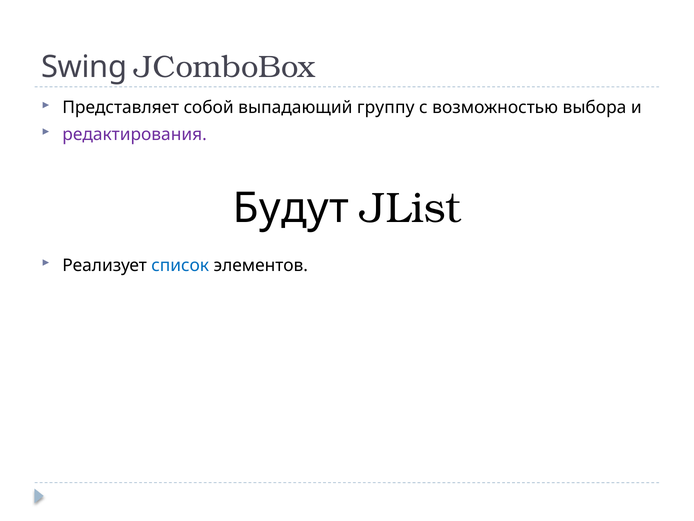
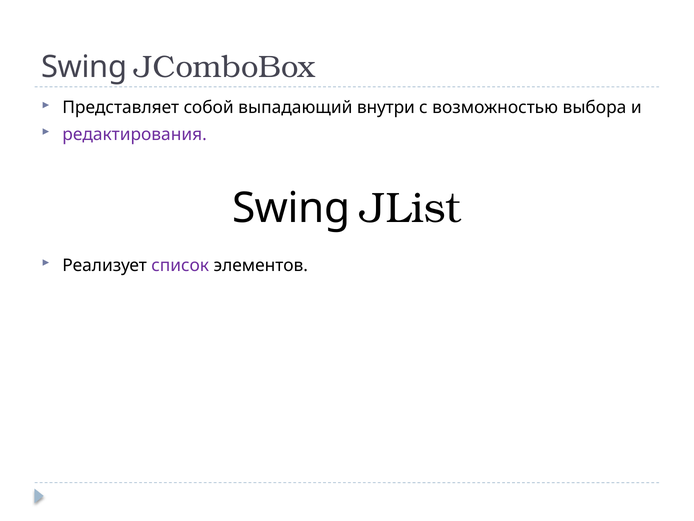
группу: группу -> внутри
Будут at (291, 208): Будут -> Swing
список colour: blue -> purple
